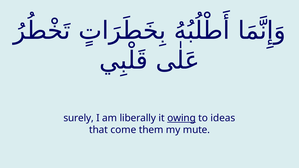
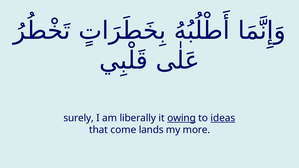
ideas underline: none -> present
them: them -> lands
mute: mute -> more
